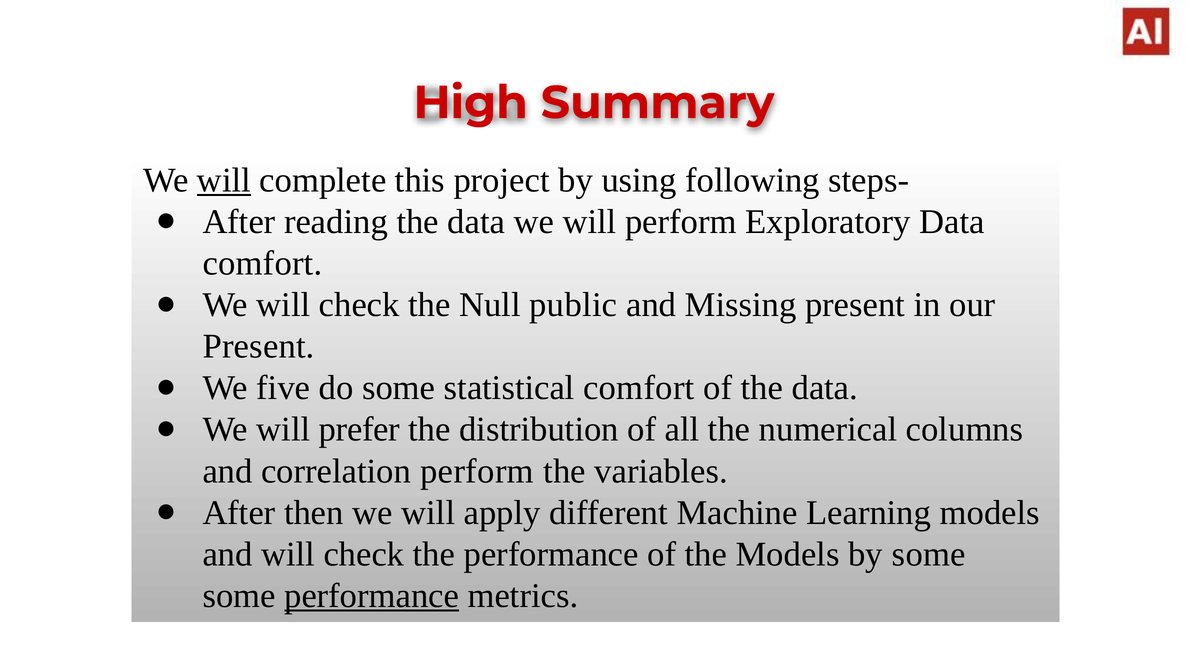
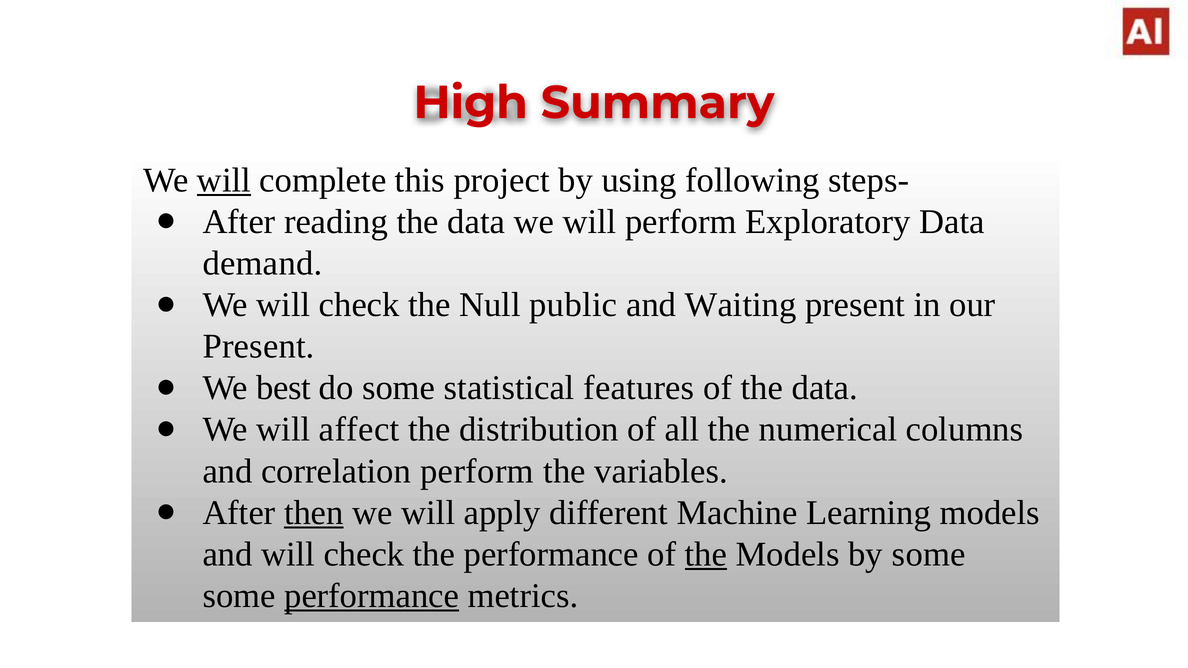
comfort at (262, 263): comfort -> demand
Missing: Missing -> Waiting
five: five -> best
statistical comfort: comfort -> features
prefer: prefer -> affect
then underline: none -> present
the at (706, 554) underline: none -> present
